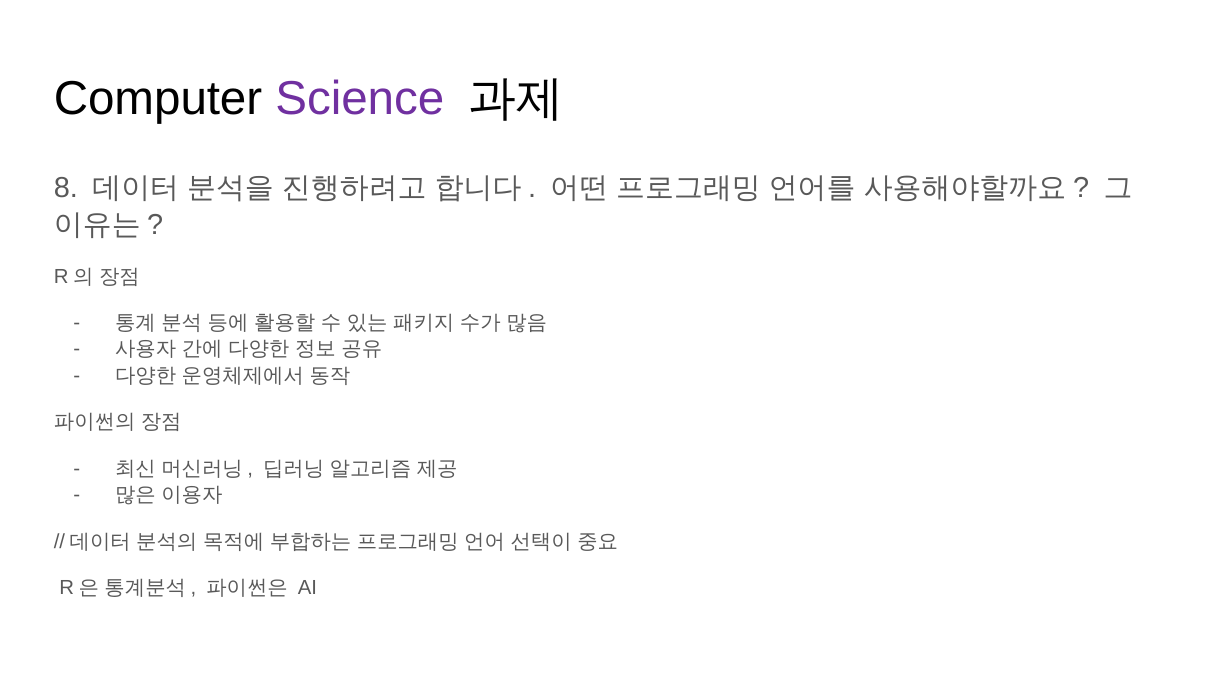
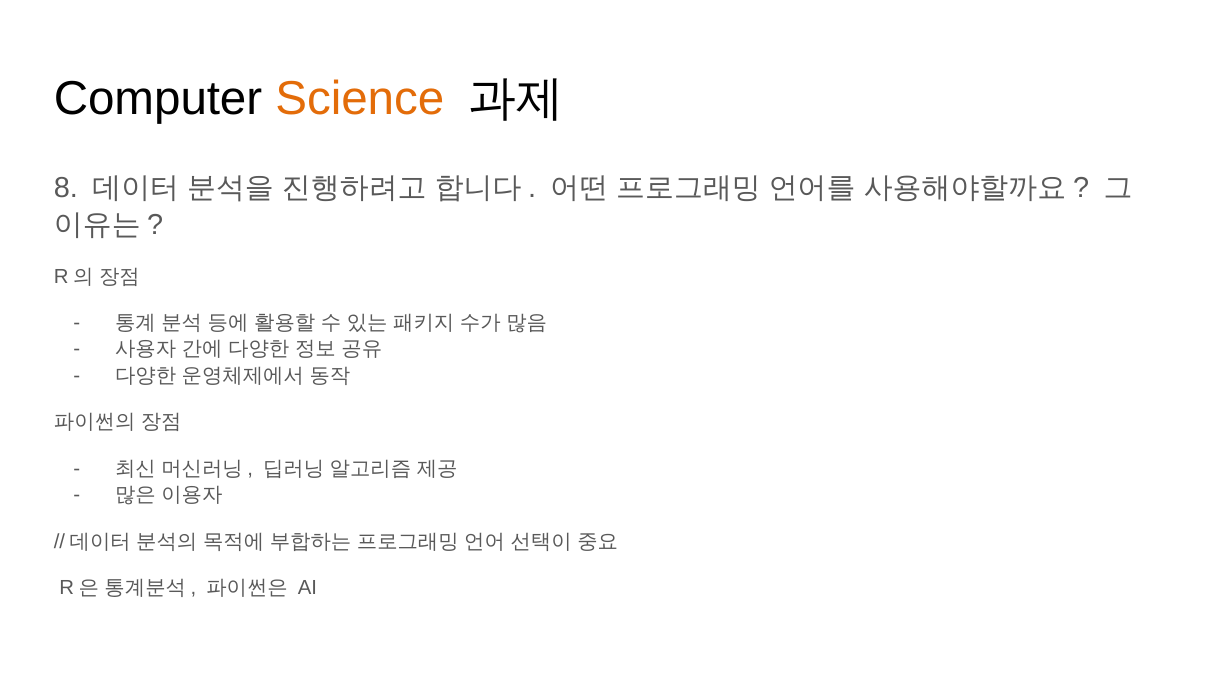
Science colour: purple -> orange
